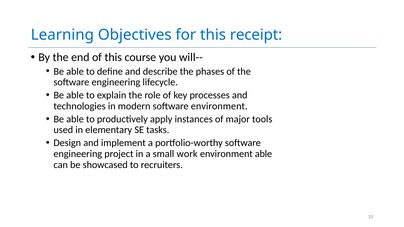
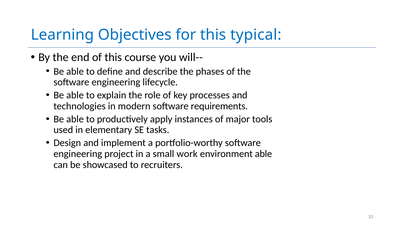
receipt: receipt -> typical
software environment: environment -> requirements
